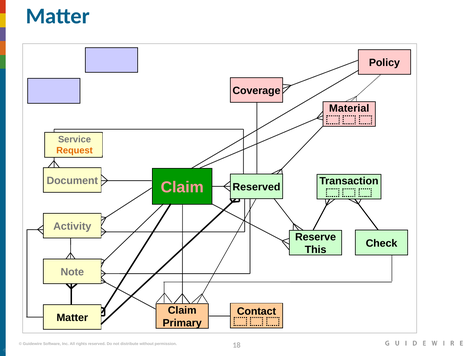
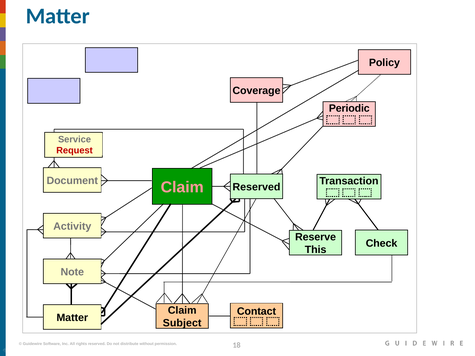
Material: Material -> Periodic
Request colour: orange -> red
Primary: Primary -> Subject
